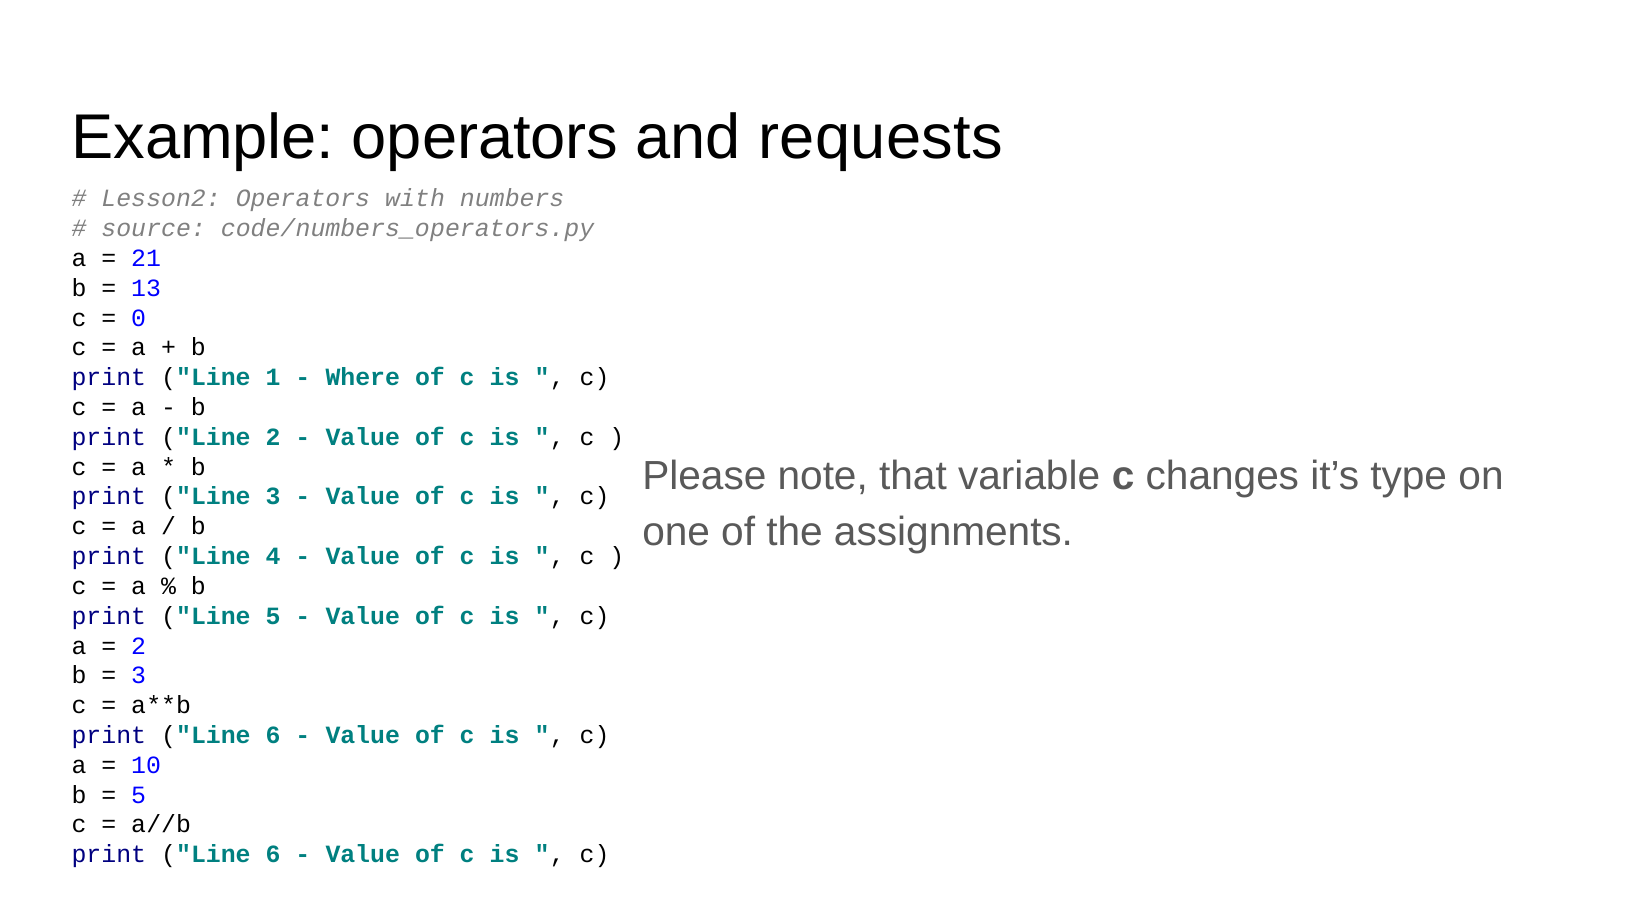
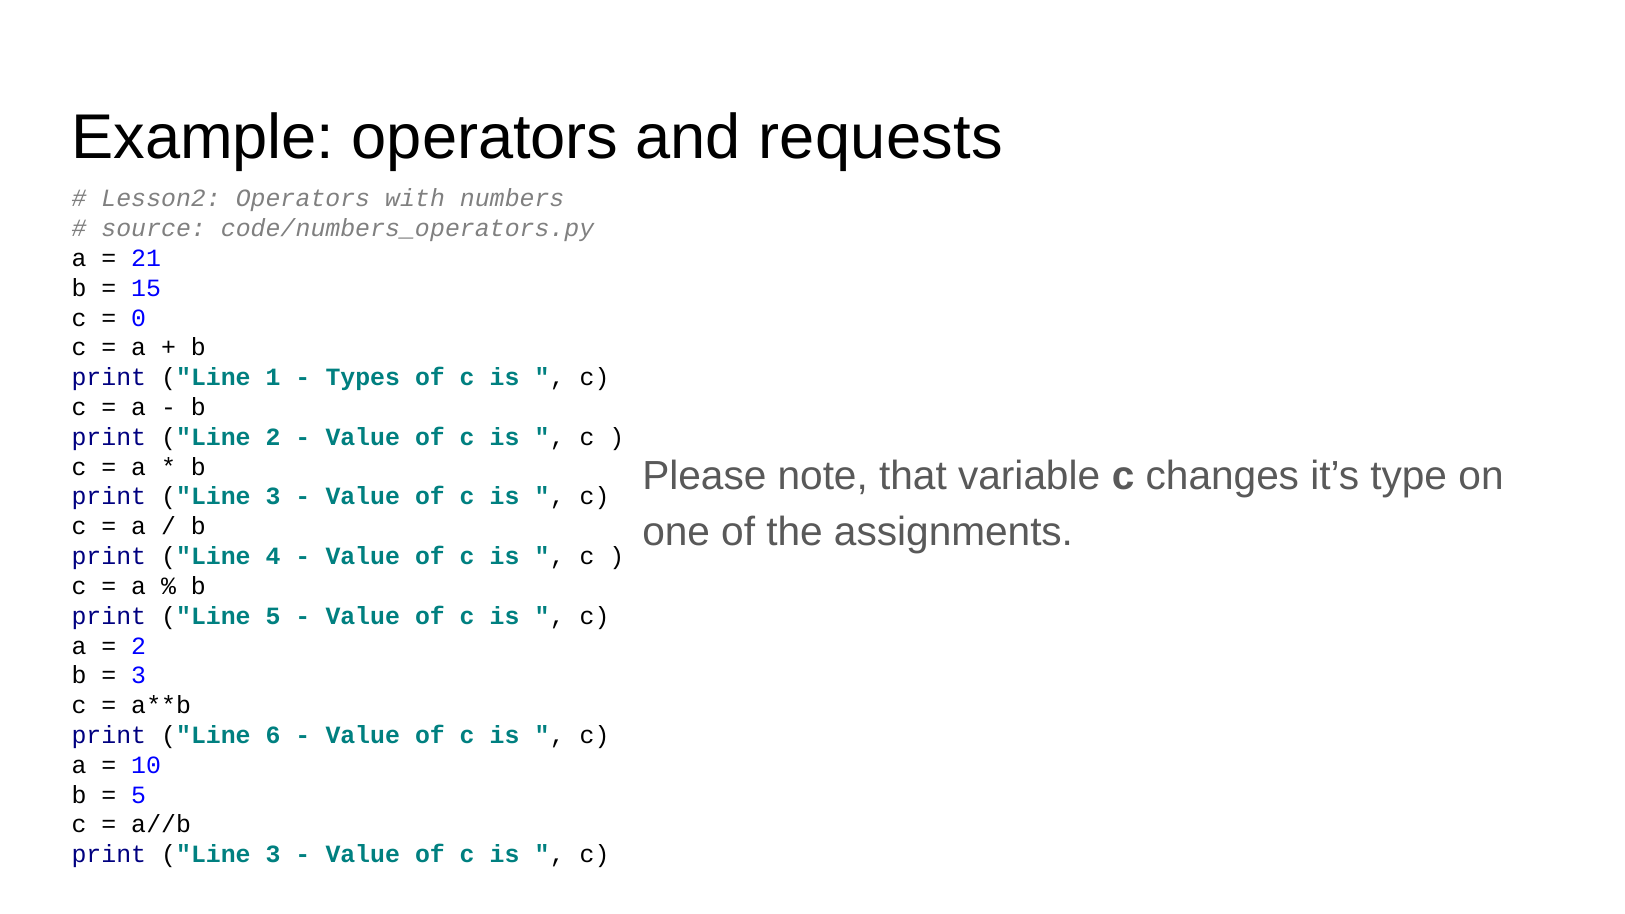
13: 13 -> 15
Where: Where -> Types
6 at (273, 855): 6 -> 3
